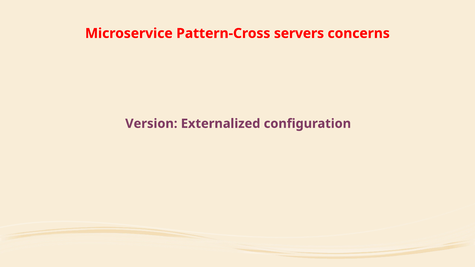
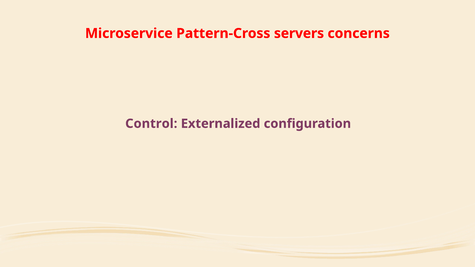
Version: Version -> Control
